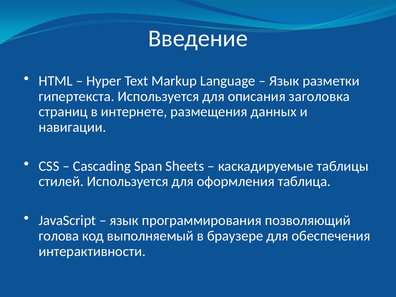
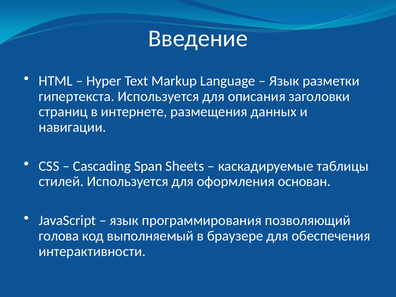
заголовка: заголовка -> заголовки
таблица: таблица -> основан
